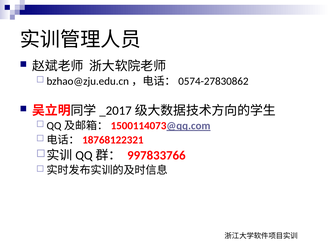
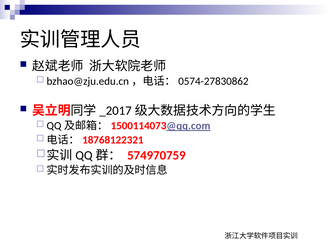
997833766: 997833766 -> 574970759
